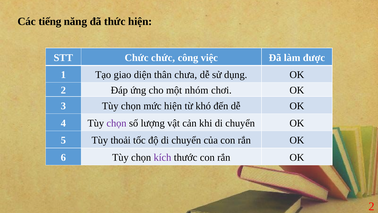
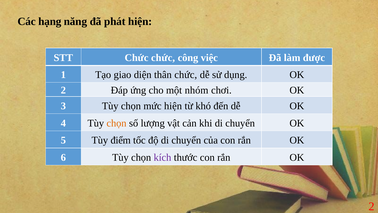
tiếng: tiếng -> hạng
thức: thức -> phát
thân chưa: chưa -> chức
chọn at (117, 123) colour: purple -> orange
thoải: thoải -> điểm
